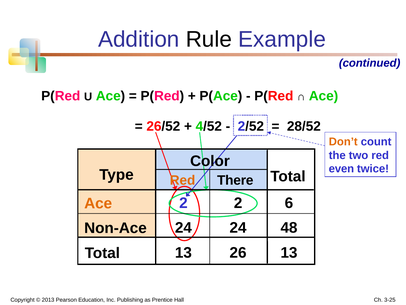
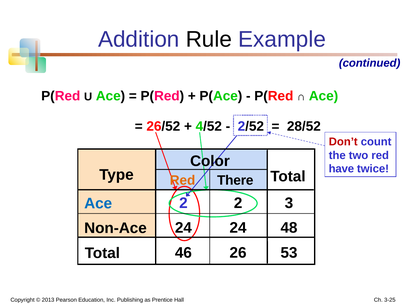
Don’t colour: orange -> red
even: even -> have
Ace at (98, 203) colour: orange -> blue
6: 6 -> 3
Total 13: 13 -> 46
26 13: 13 -> 53
